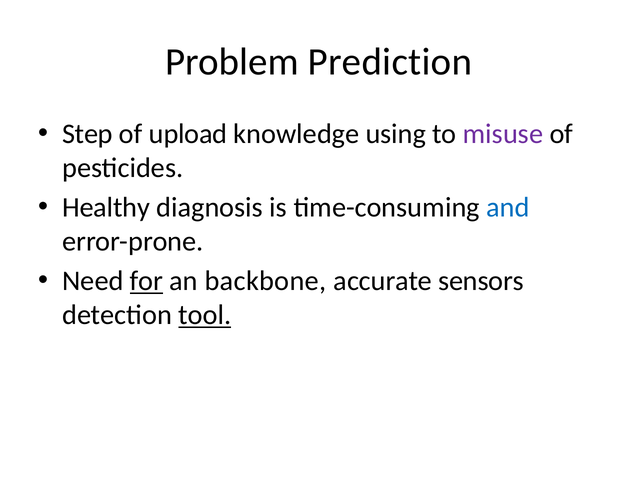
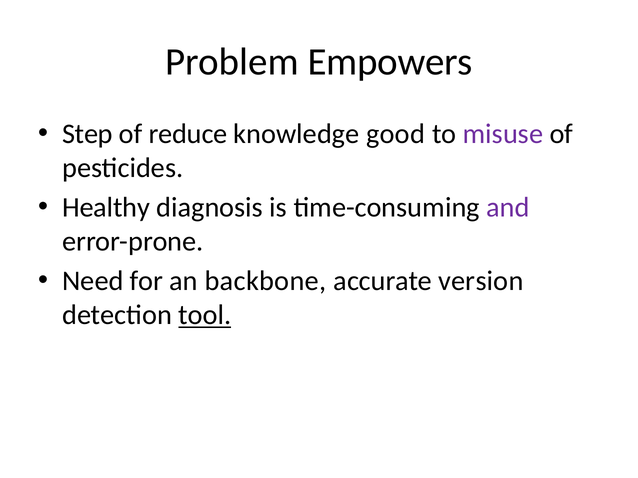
Prediction: Prediction -> Empowers
upload: upload -> reduce
using: using -> good
and colour: blue -> purple
for underline: present -> none
sensors: sensors -> version
